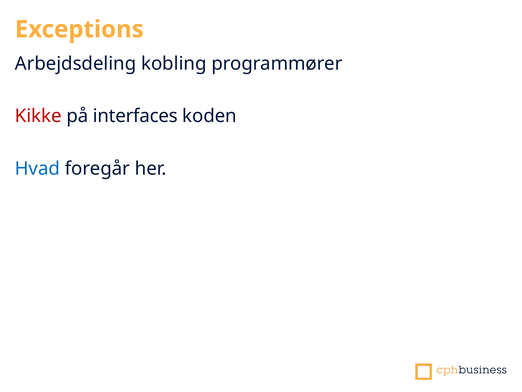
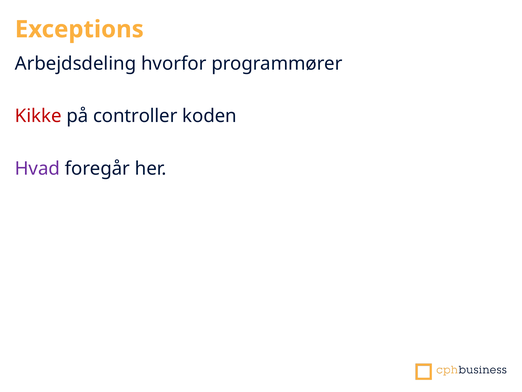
kobling: kobling -> hvorfor
interfaces: interfaces -> controller
Hvad colour: blue -> purple
